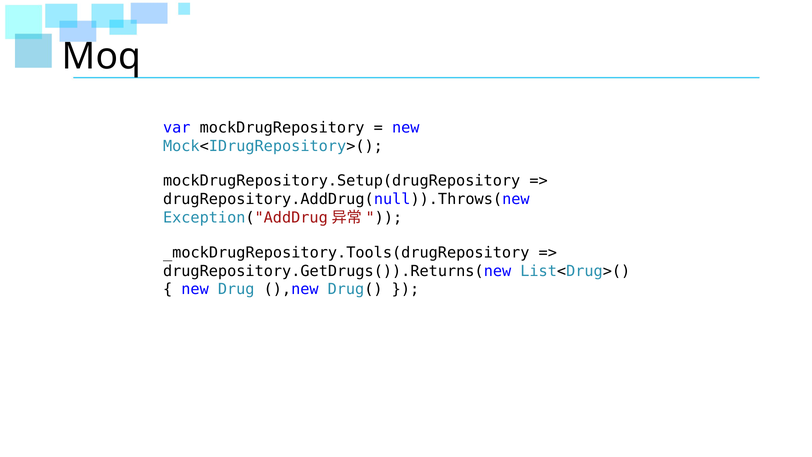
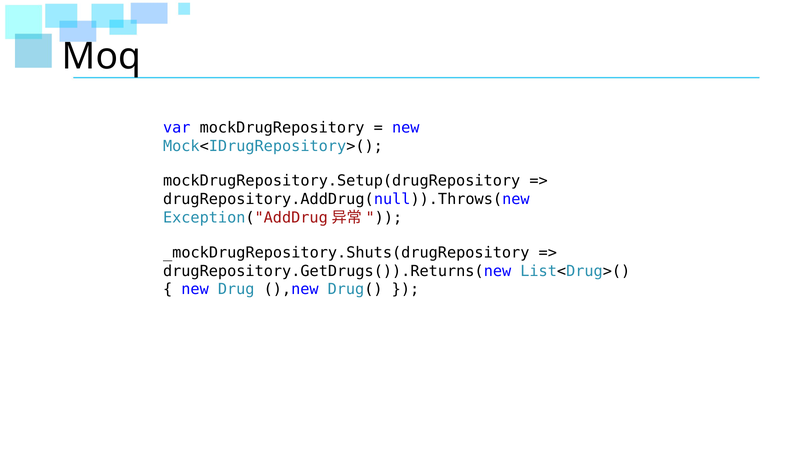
_mockDrugRepository.Tools(drugRepository: _mockDrugRepository.Tools(drugRepository -> _mockDrugRepository.Shuts(drugRepository
